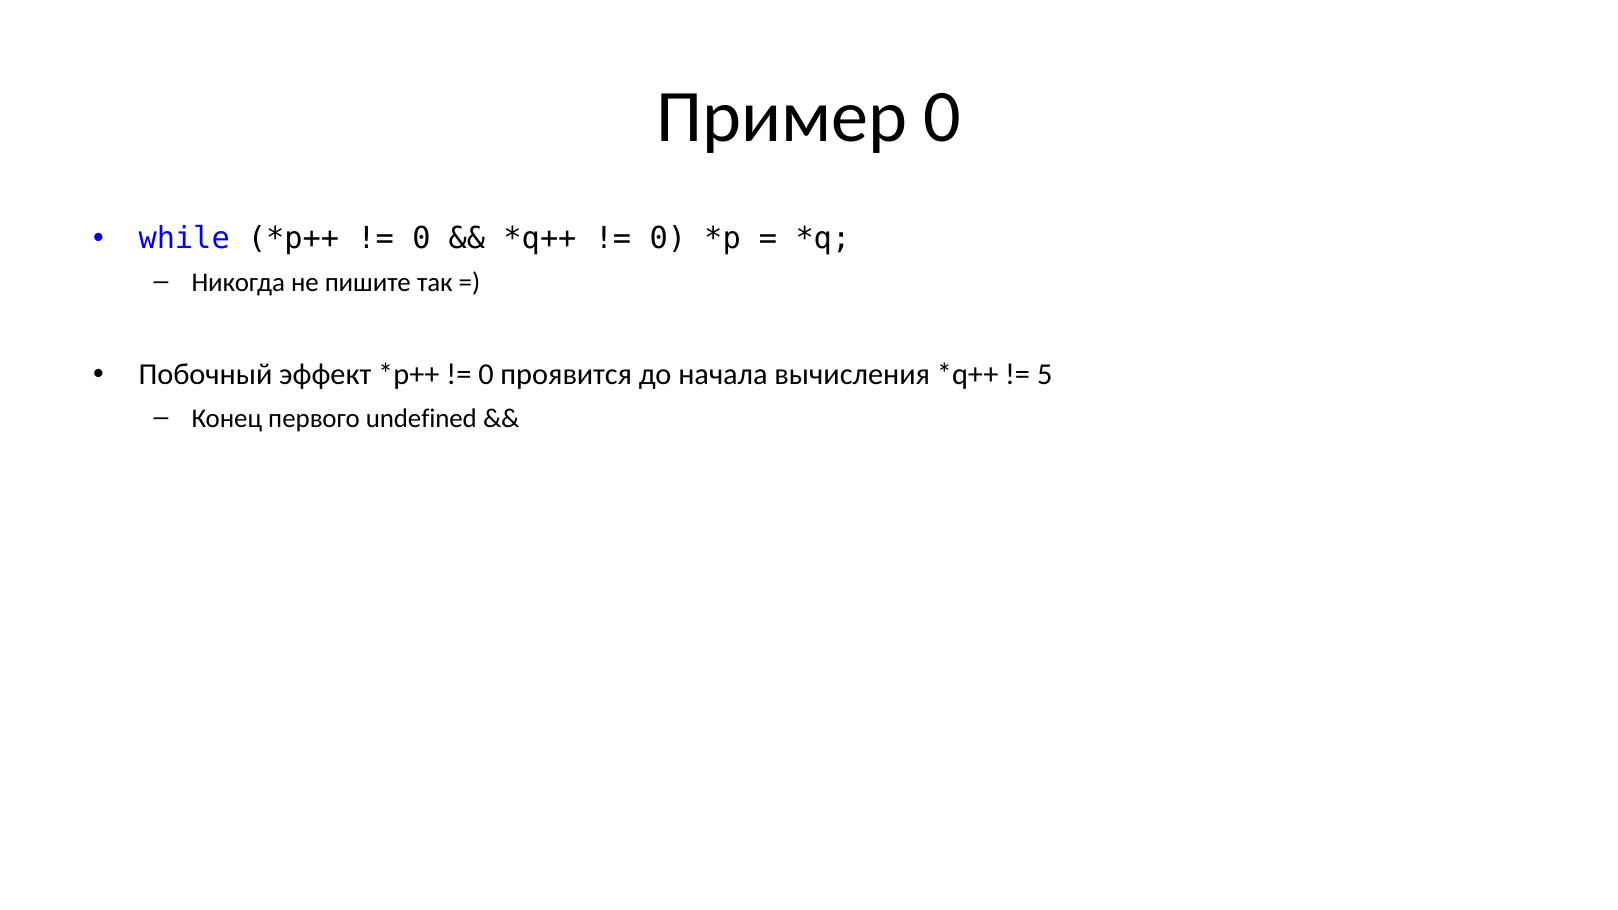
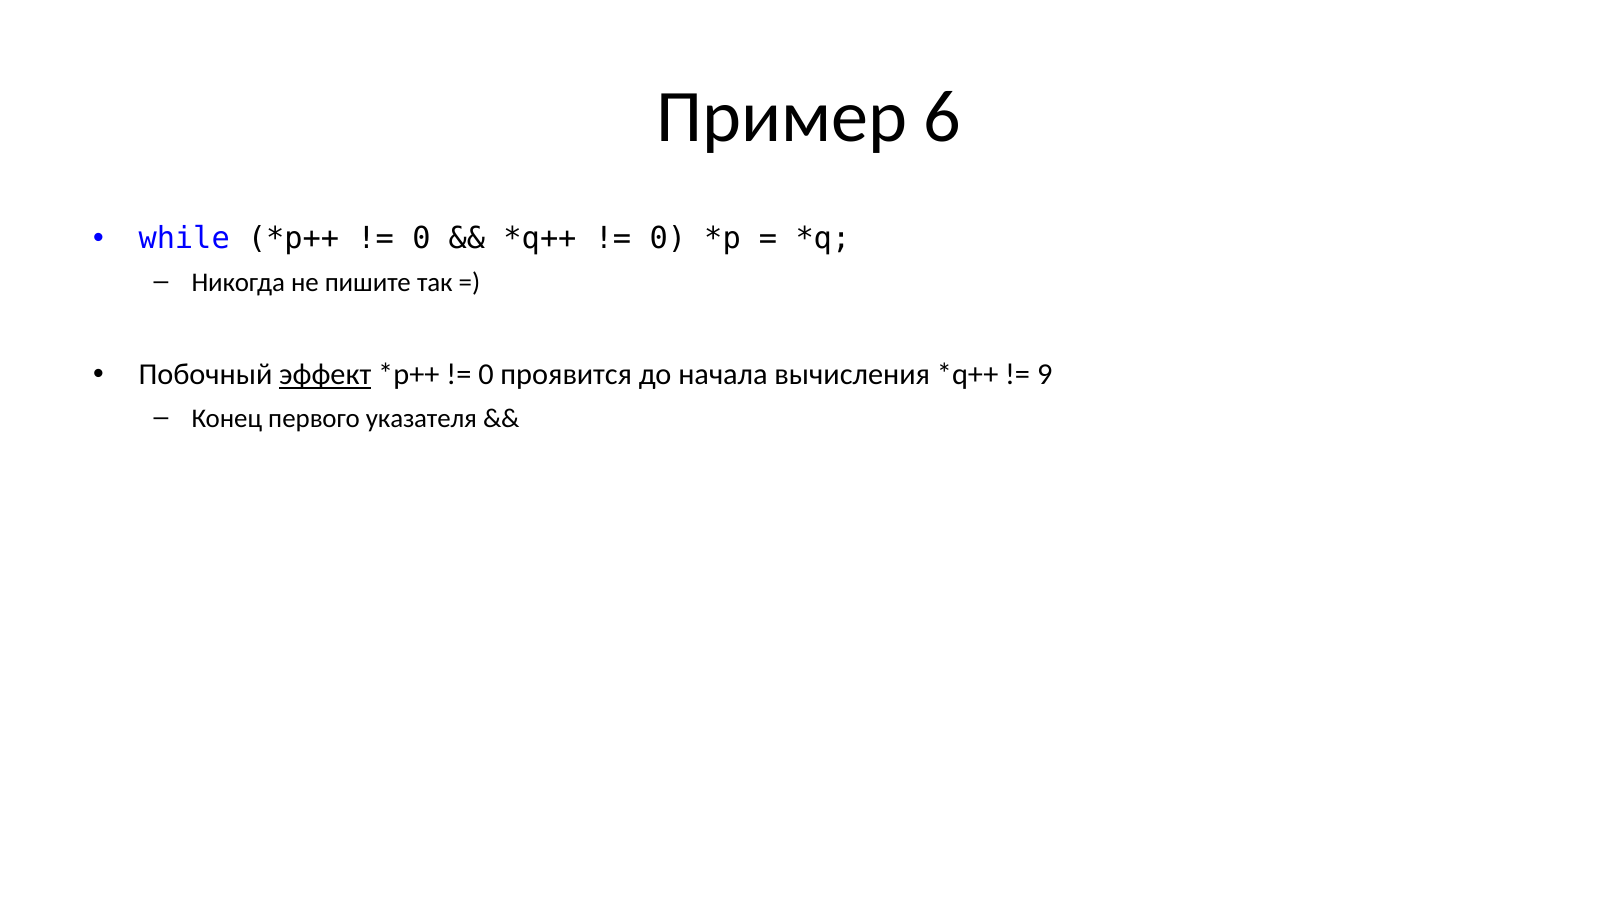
Пример 0: 0 -> 6
эффект at (325, 375) underline: none -> present
5: 5 -> 9
undefined: undefined -> указателя
